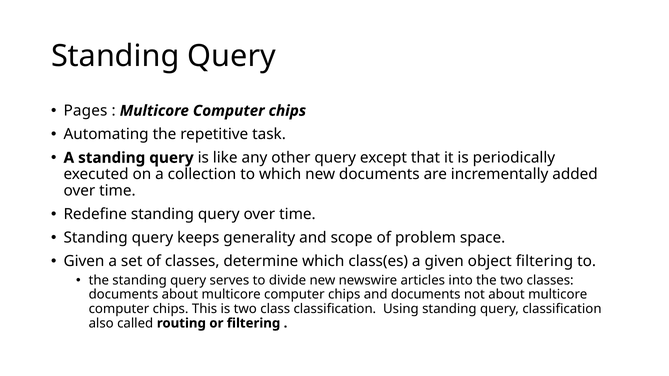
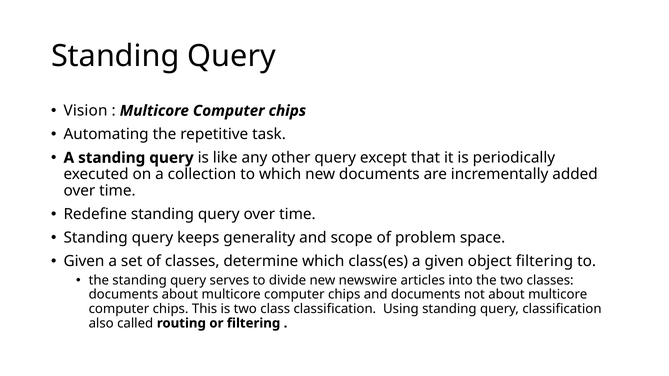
Pages: Pages -> Vision
